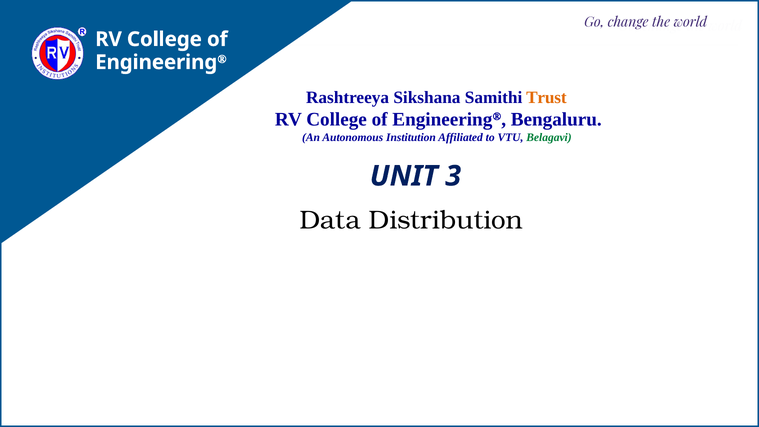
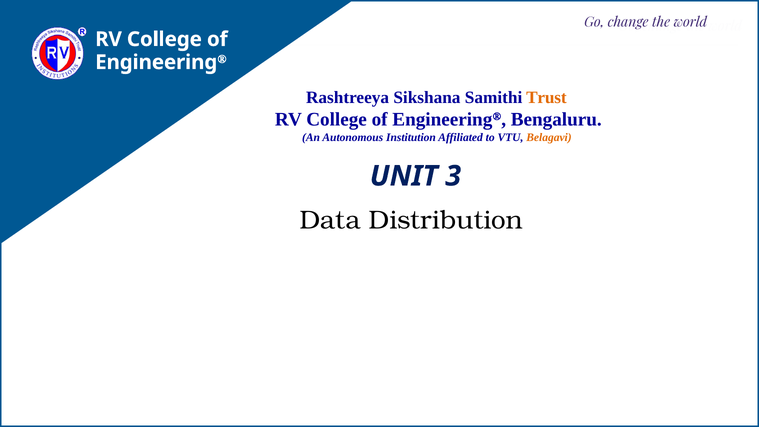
Belagavi colour: green -> orange
